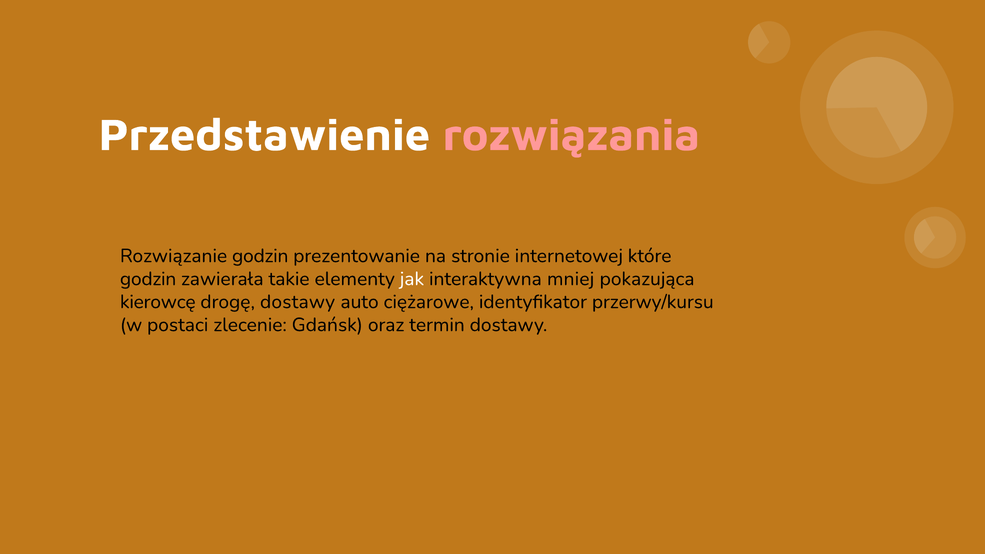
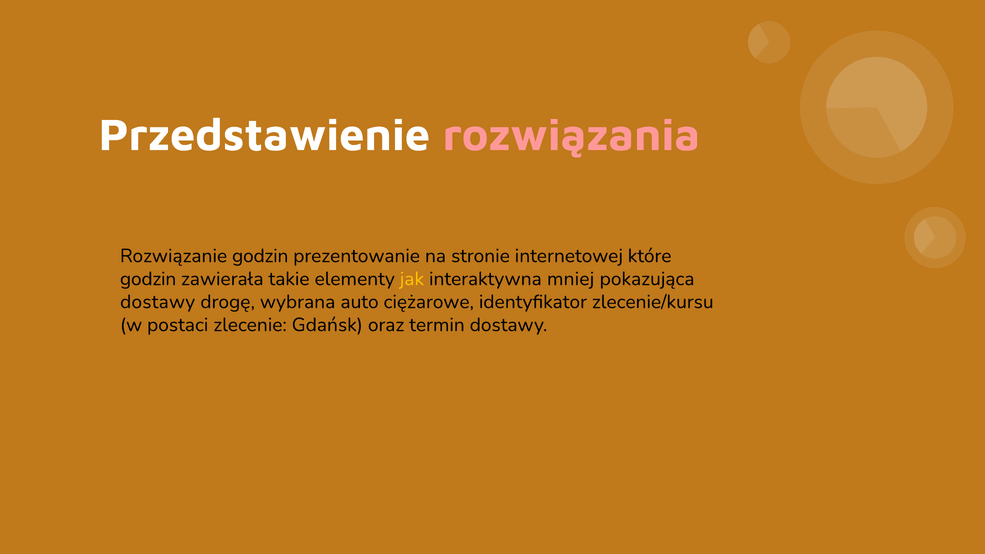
jak colour: white -> yellow
kierowcę at (158, 302): kierowcę -> dostawy
drogę dostawy: dostawy -> wybrana
przerwy/kursu: przerwy/kursu -> zlecenie/kursu
